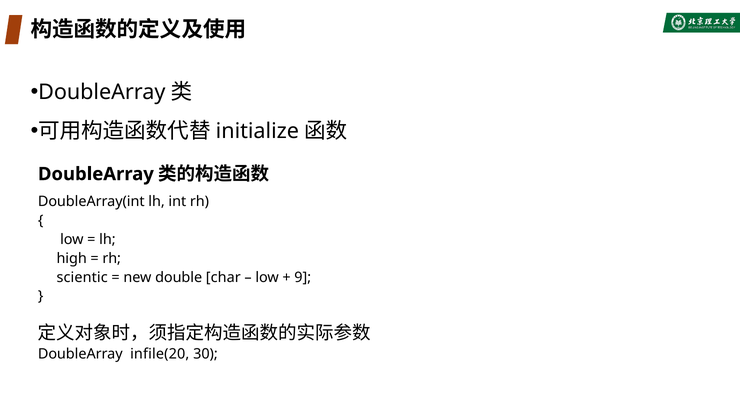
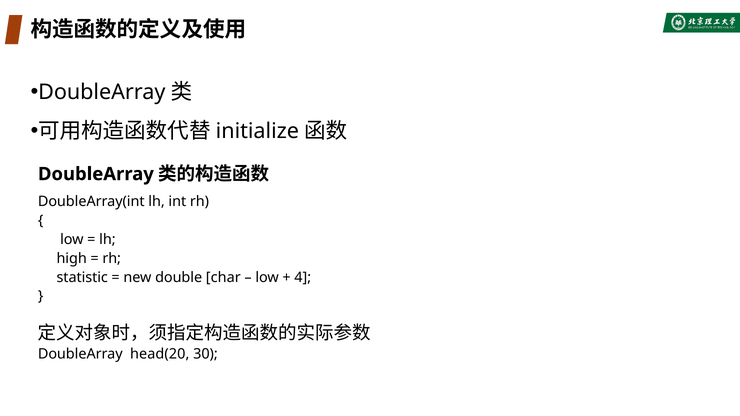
scientic: scientic -> statistic
9: 9 -> 4
infile(20: infile(20 -> head(20
